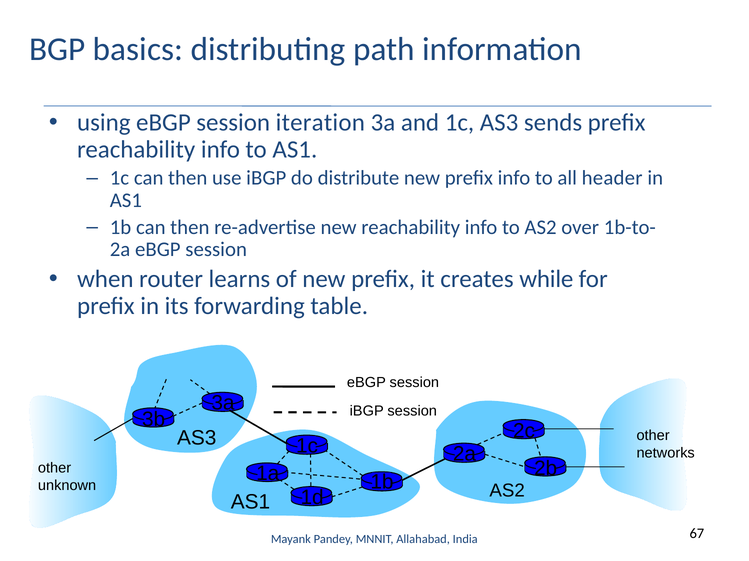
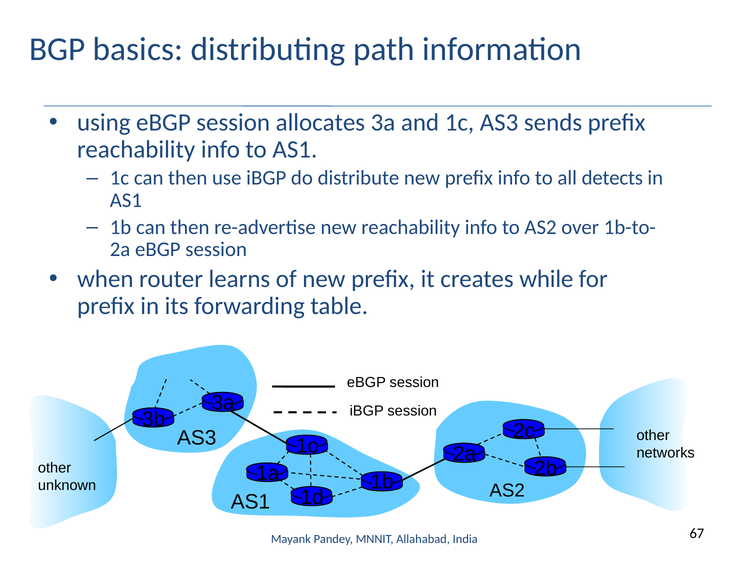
iteration: iteration -> allocates
header: header -> detects
